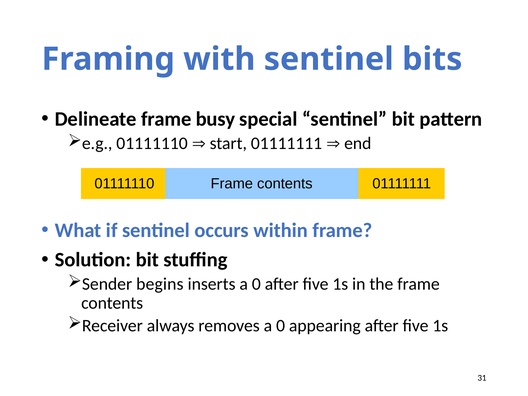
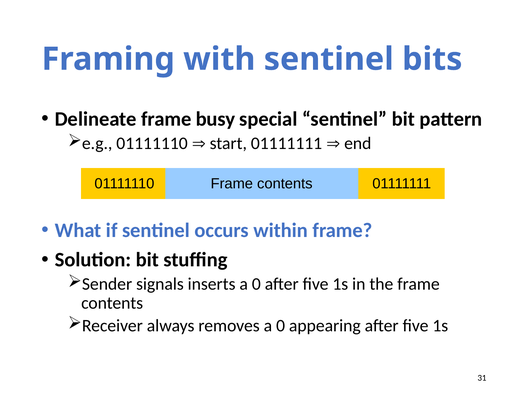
begins: begins -> signals
